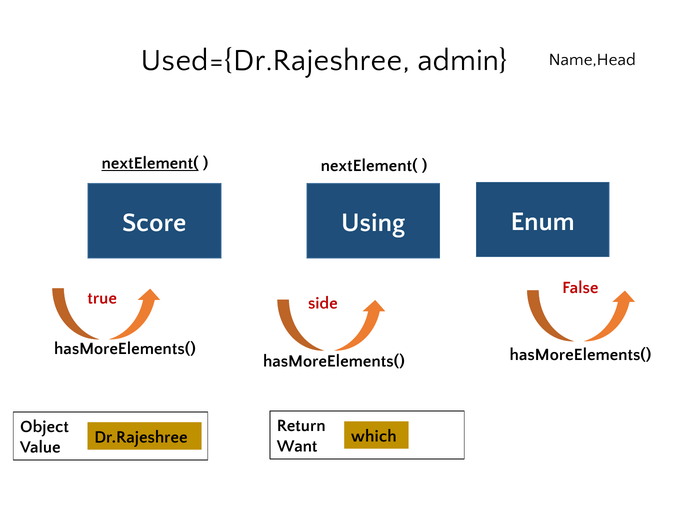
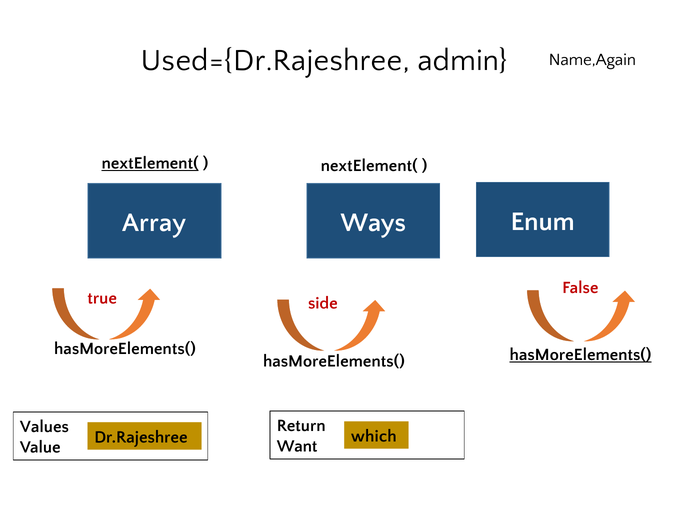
Name,Head: Name,Head -> Name,Again
Score: Score -> Array
Using: Using -> Ways
hasMoreElements( at (581, 355) underline: none -> present
Object: Object -> Values
